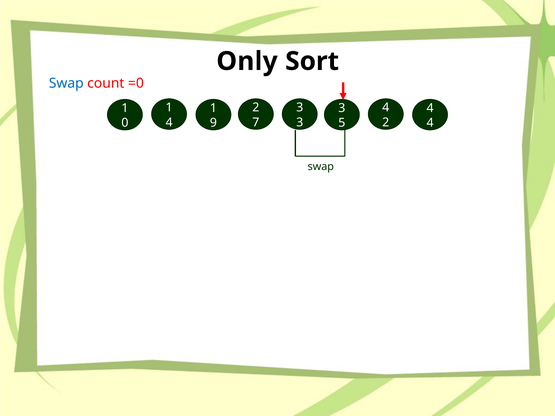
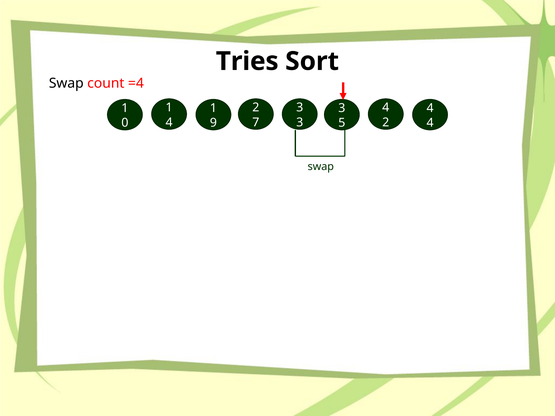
Only: Only -> Tries
Swap at (66, 83) colour: blue -> black
=0: =0 -> =4
